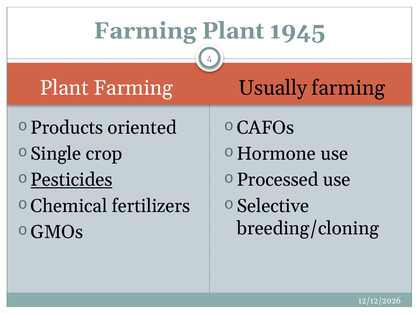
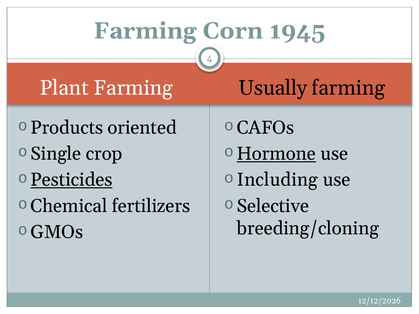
Farming Plant: Plant -> Corn
Hormone underline: none -> present
Processed: Processed -> Including
